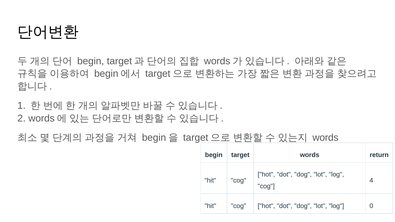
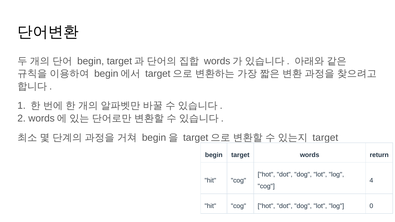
words at (325, 138): words -> target
